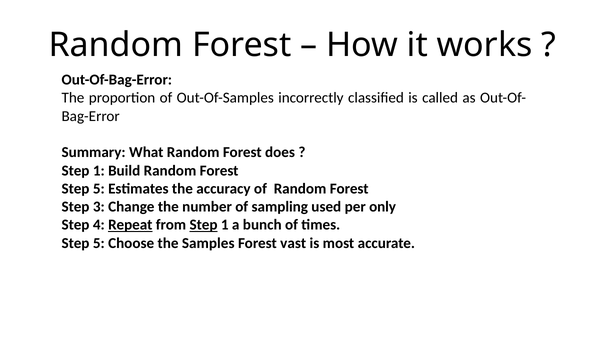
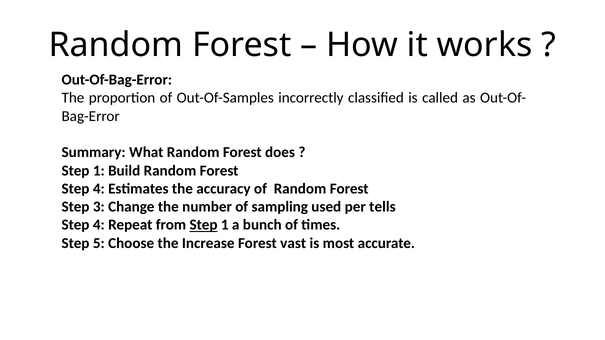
5 at (99, 189): 5 -> 4
only: only -> tells
Repeat underline: present -> none
Samples: Samples -> Increase
